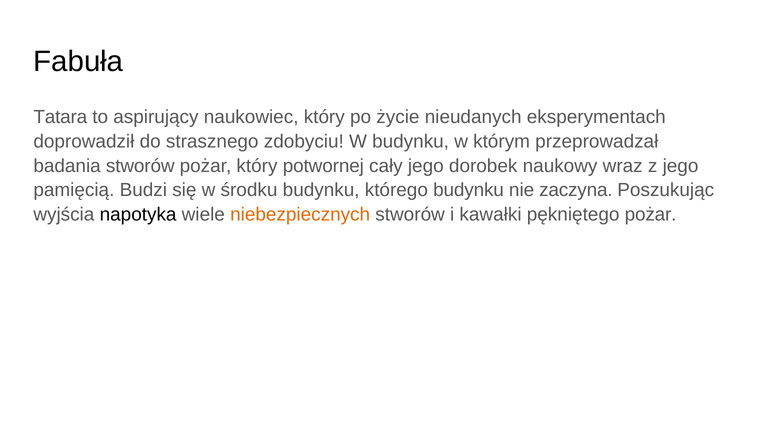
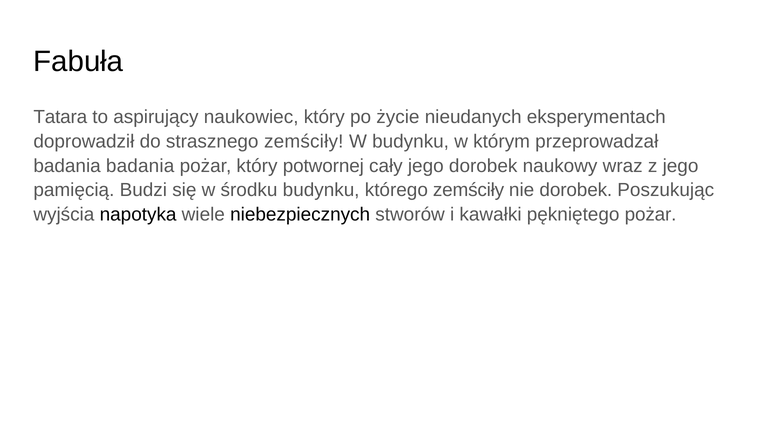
strasznego zdobyciu: zdobyciu -> zemściły
badania stworów: stworów -> badania
którego budynku: budynku -> zemściły
nie zaczyna: zaczyna -> dorobek
niebezpiecznych colour: orange -> black
